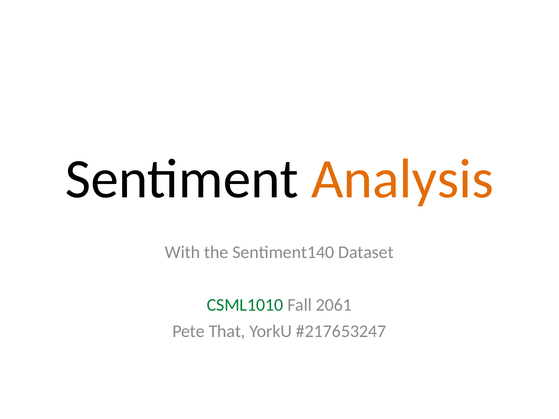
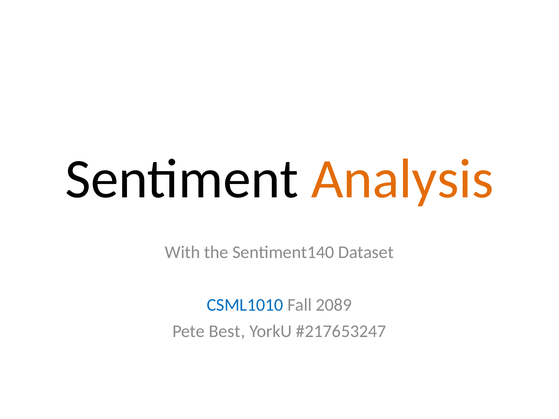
CSML1010 colour: green -> blue
2061: 2061 -> 2089
That: That -> Best
